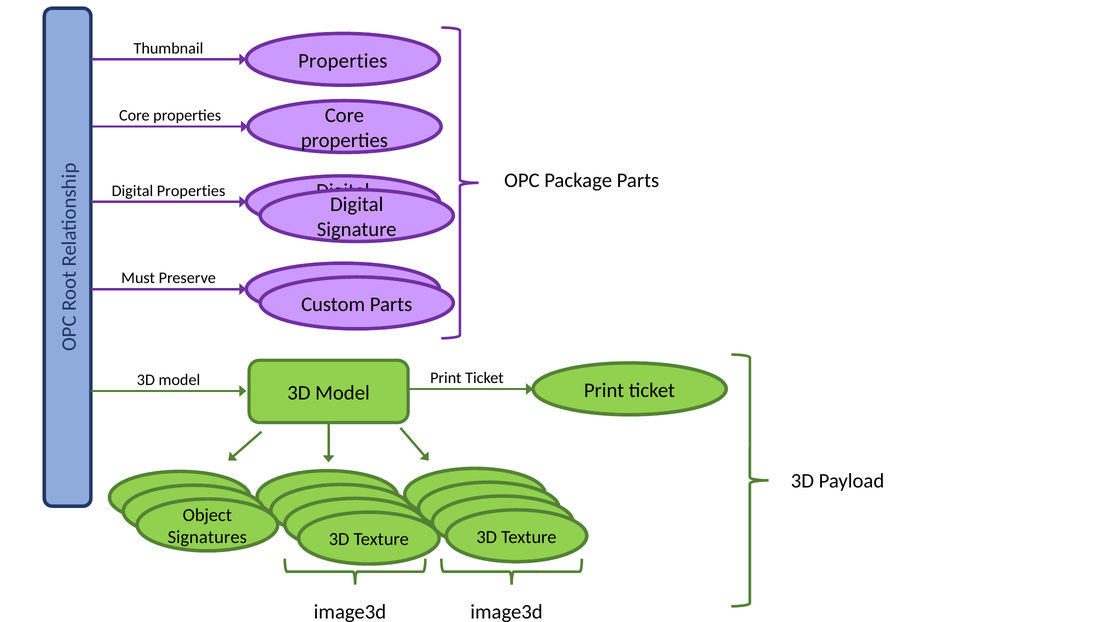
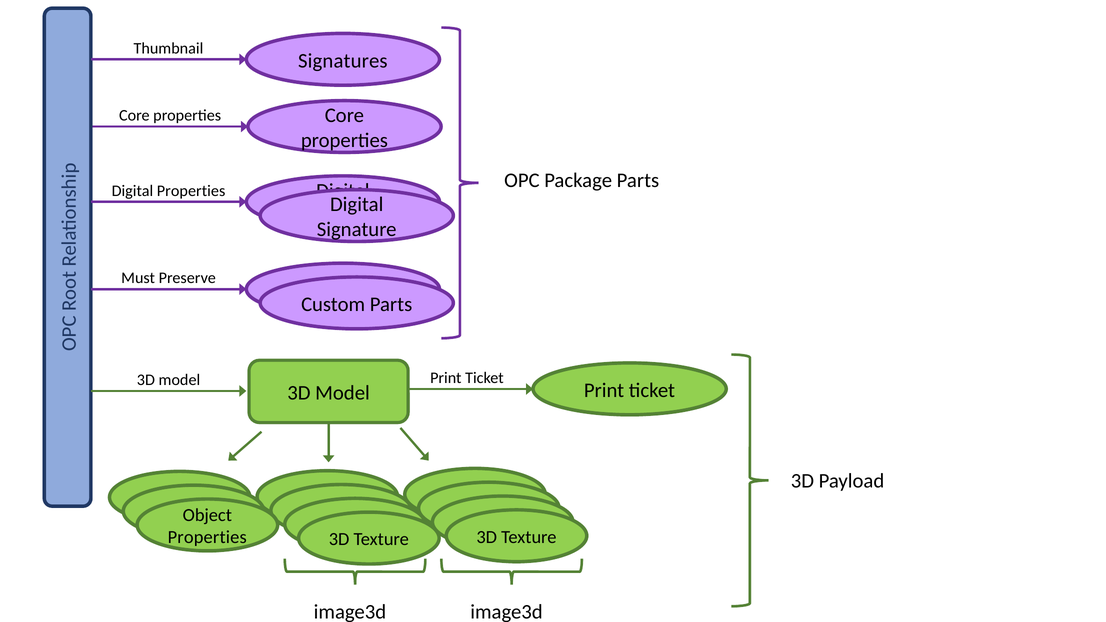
Properties at (343, 61): Properties -> Signatures
Signatures at (207, 537): Signatures -> Properties
